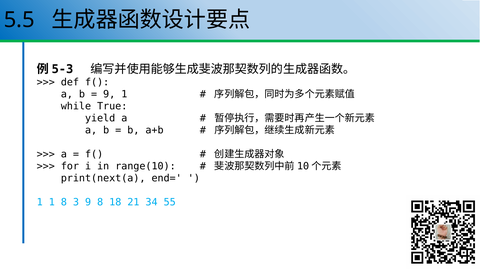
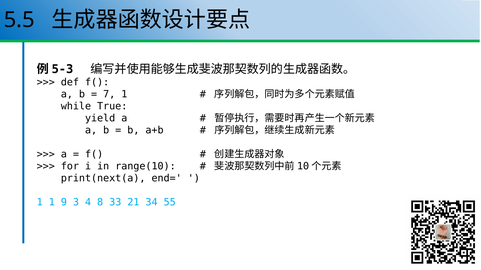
9 at (109, 94): 9 -> 7
1 8: 8 -> 9
3 9: 9 -> 4
18: 18 -> 33
